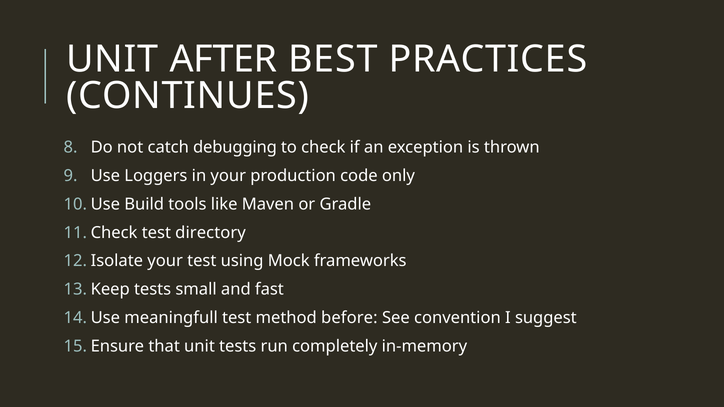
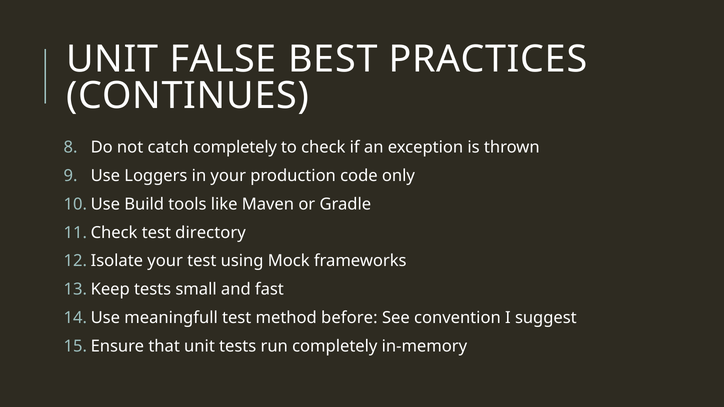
AFTER: AFTER -> FALSE
catch debugging: debugging -> completely
